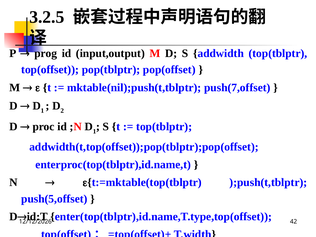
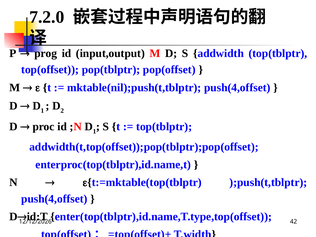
3.2.5: 3.2.5 -> 7.2.0
mktable(nil);push(t,tblptr push(7,offset: push(7,offset -> push(4,offset
push(5,offset at (54, 199): push(5,offset -> push(4,offset
